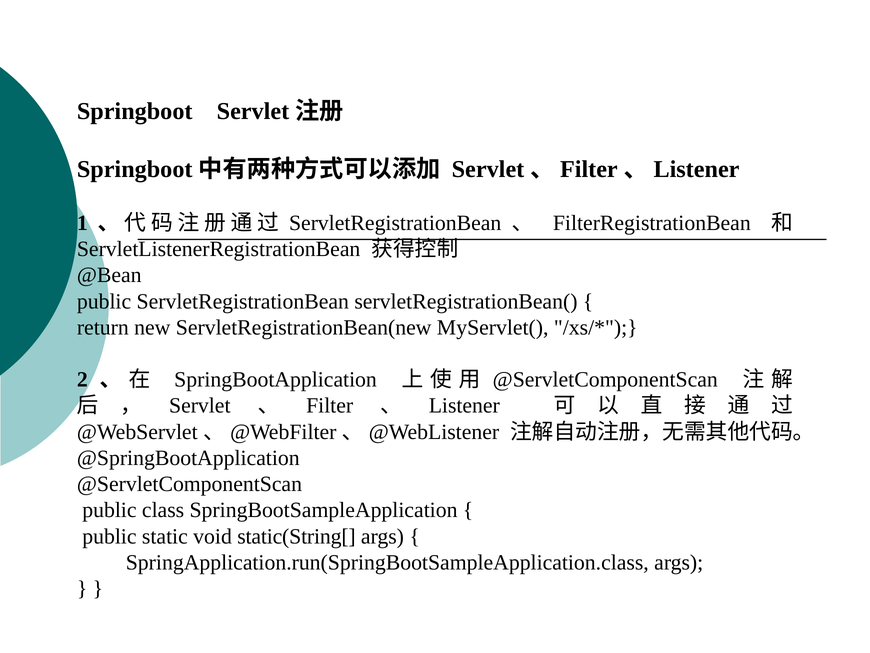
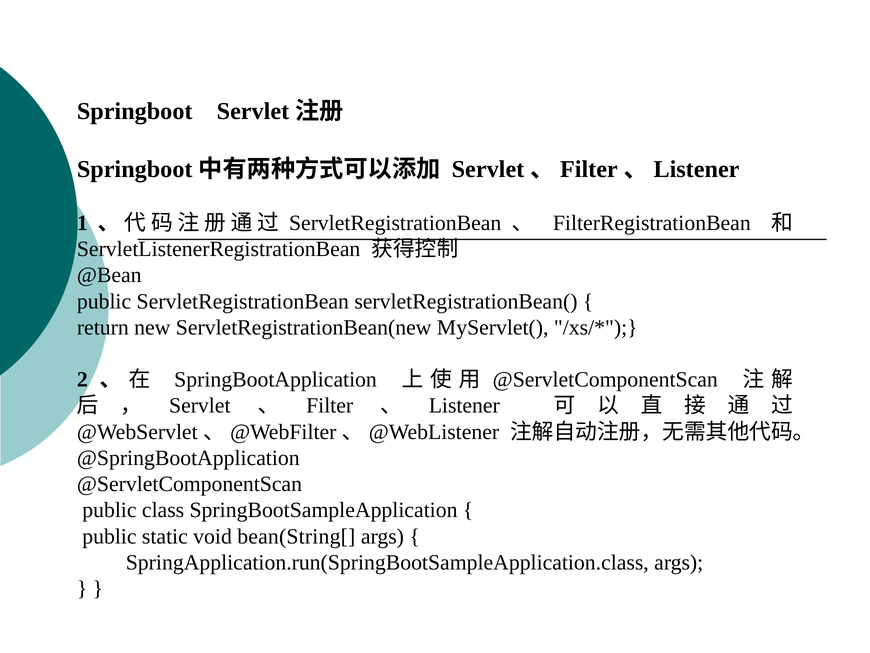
static(String[: static(String[ -> bean(String[
